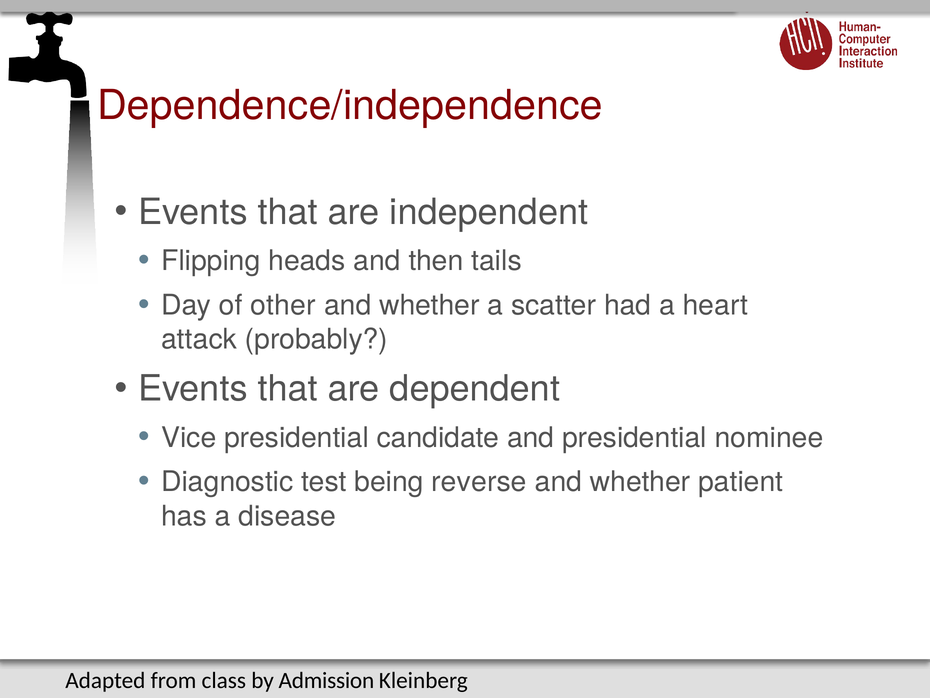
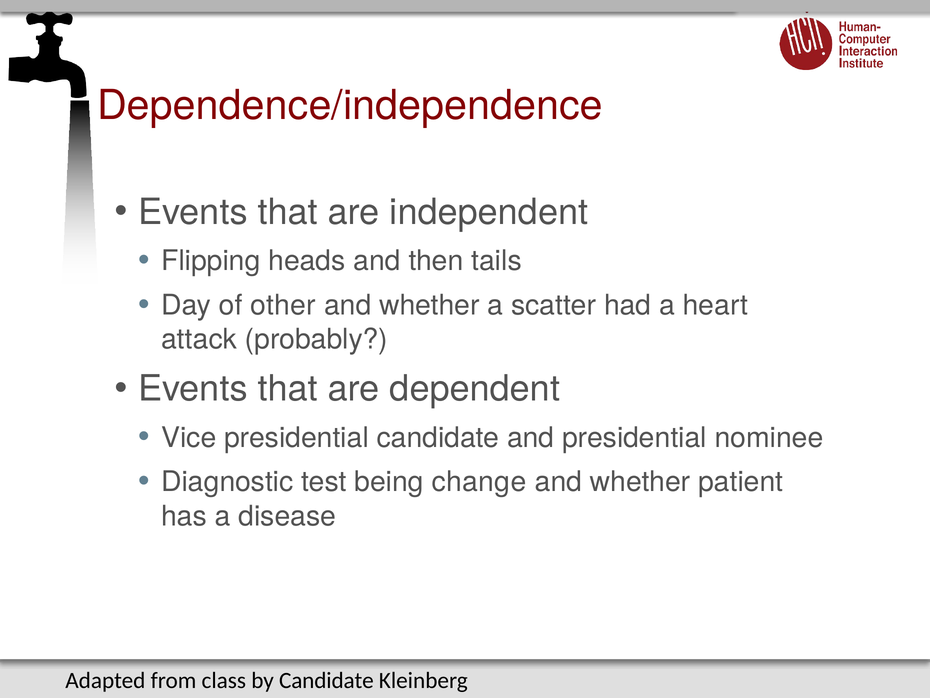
reverse: reverse -> change
by Admission: Admission -> Candidate
